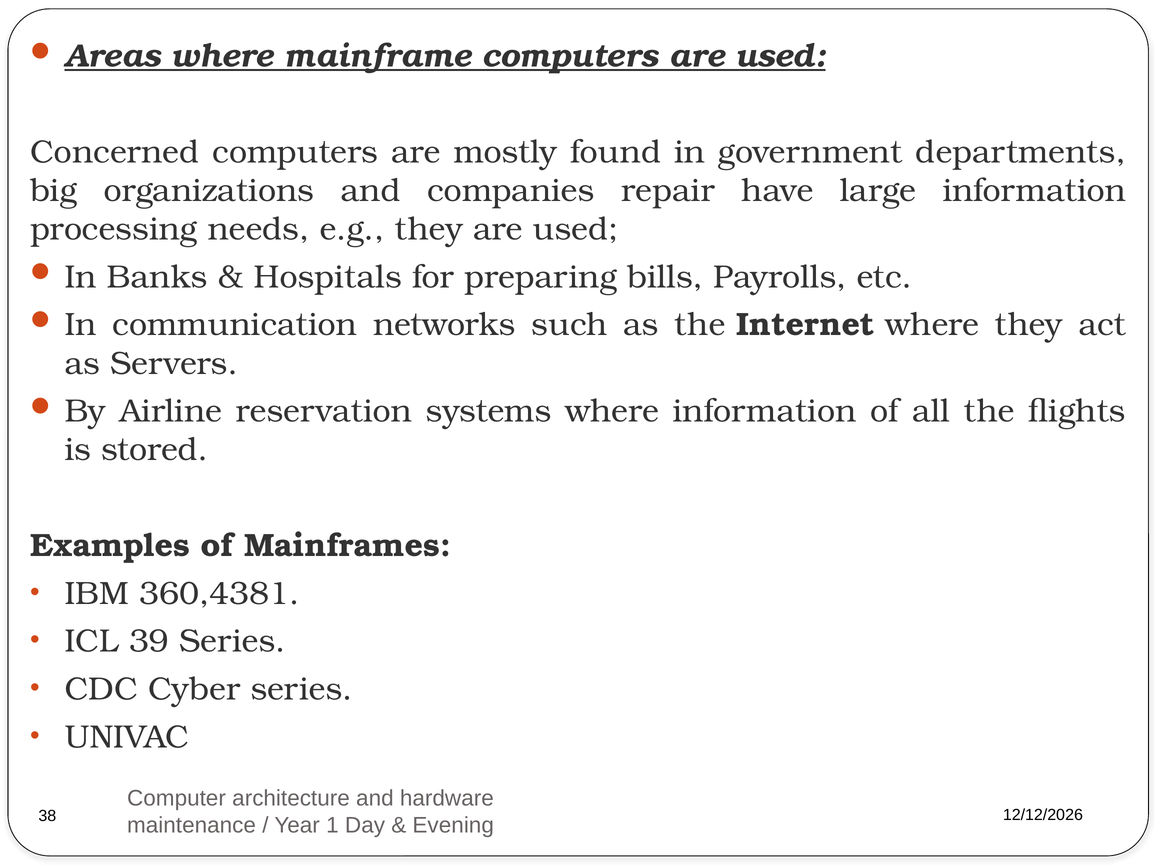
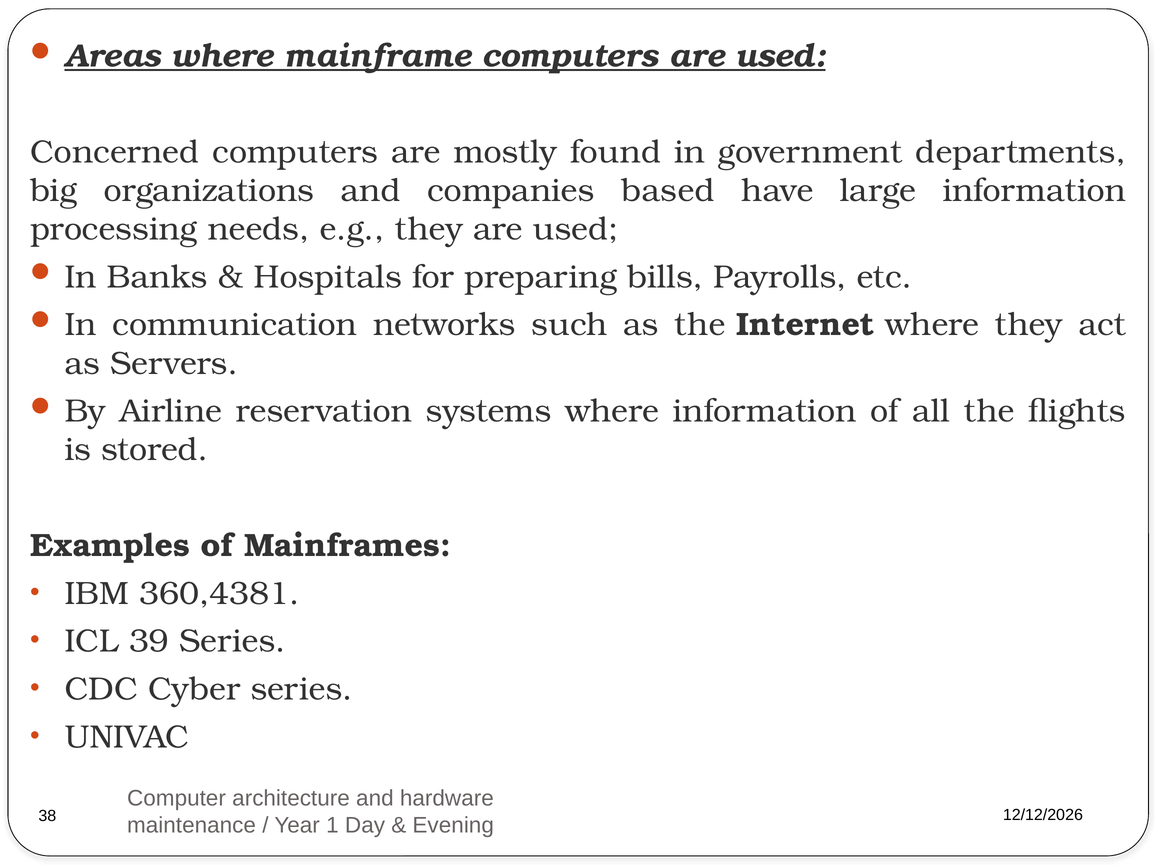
repair: repair -> based
